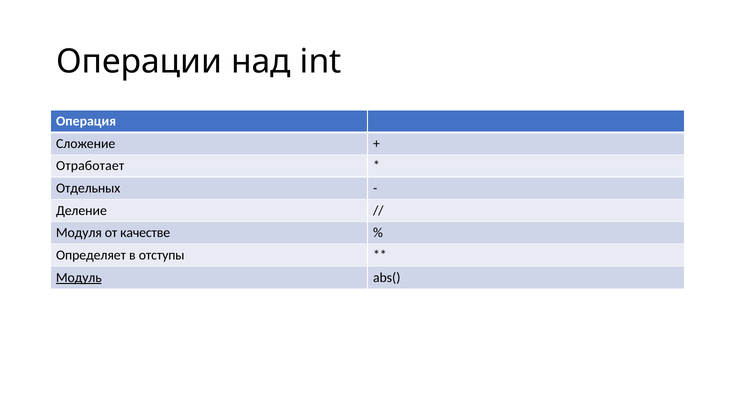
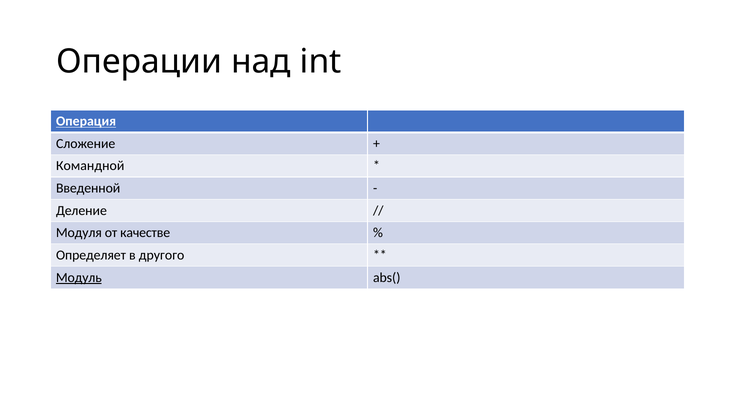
Операция underline: none -> present
Отработает: Отработает -> Командной
Отдельных: Отдельных -> Введенной
отступы: отступы -> другого
